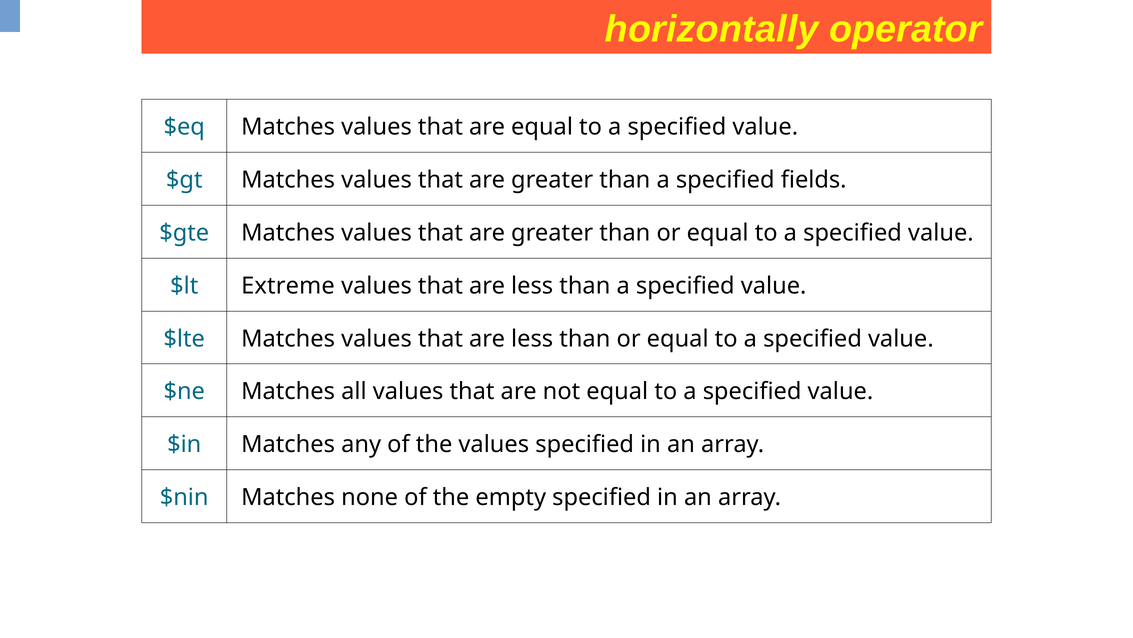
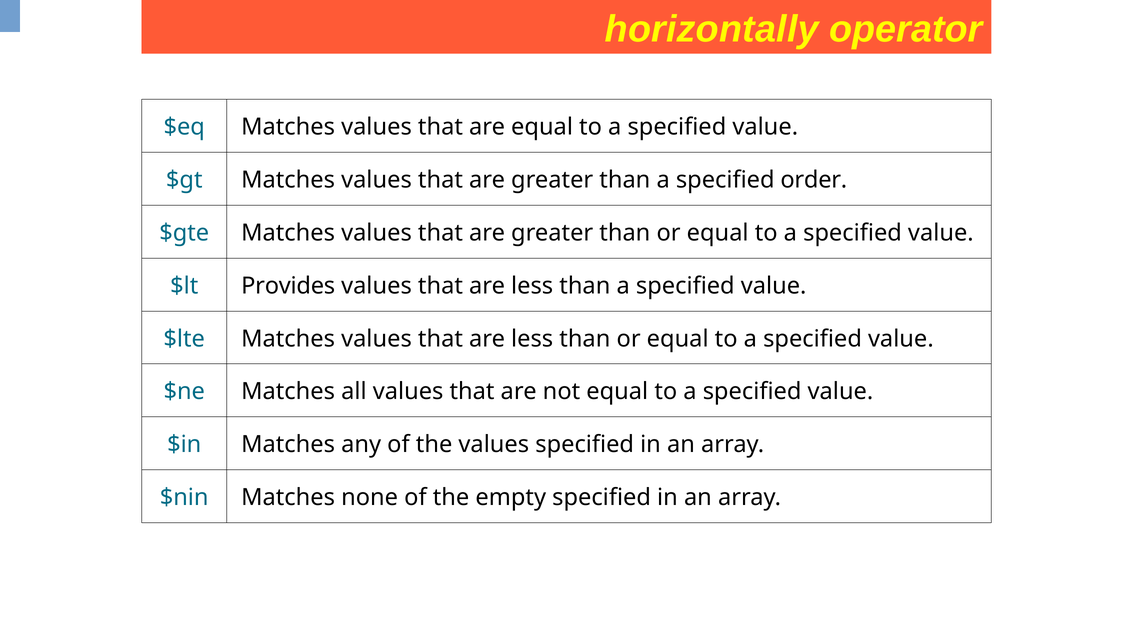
fields: fields -> order
Extreme: Extreme -> Provides
